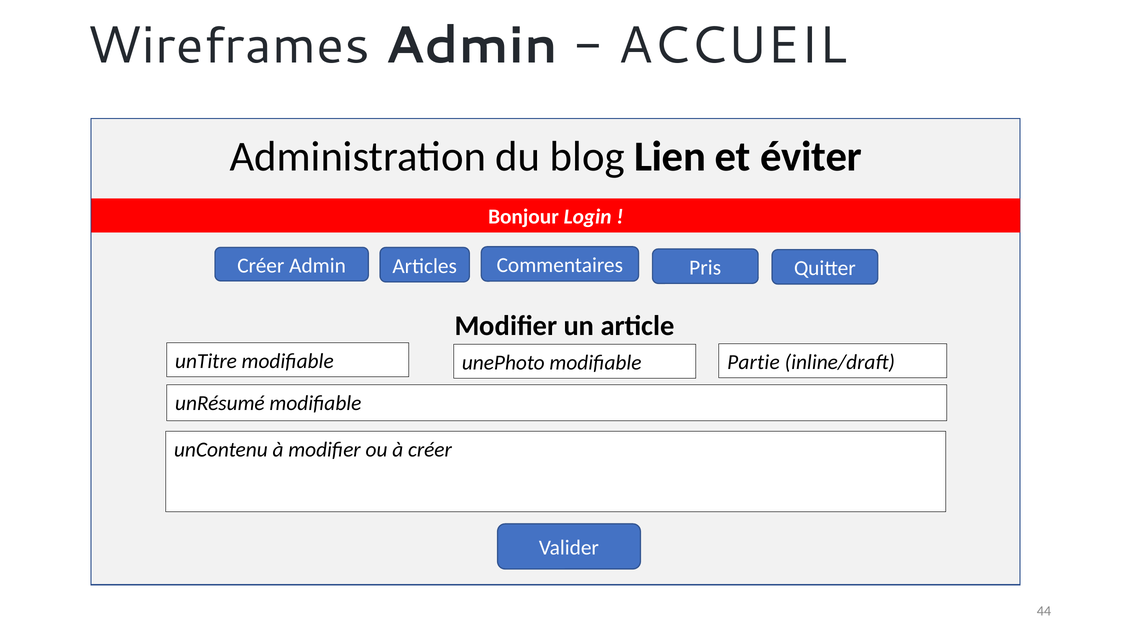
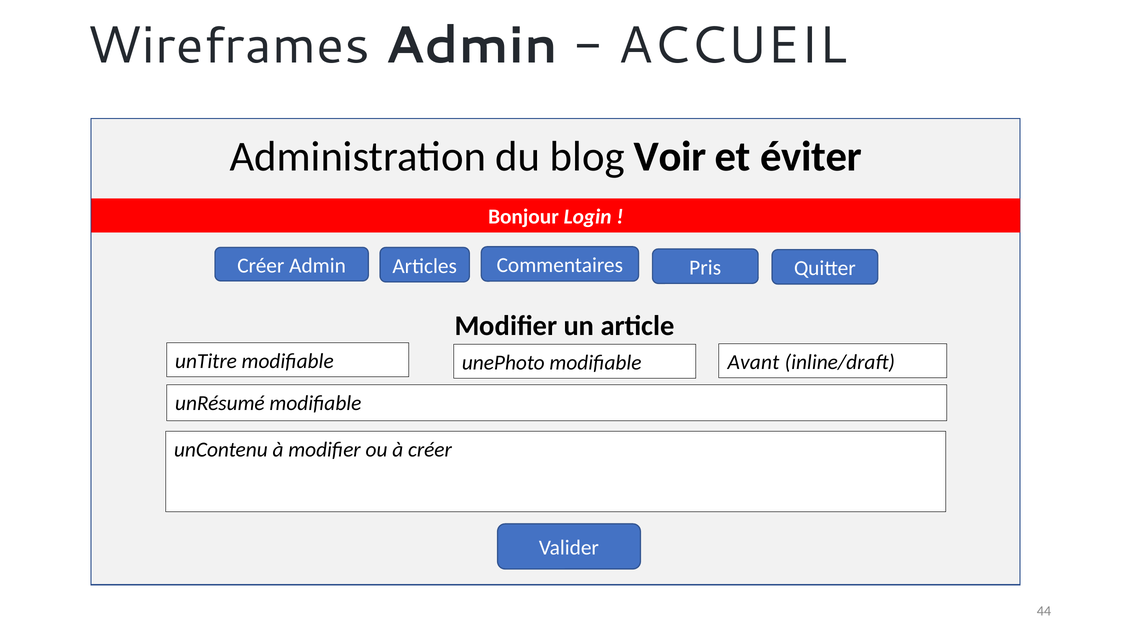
Lien: Lien -> Voir
Partie: Partie -> Avant
